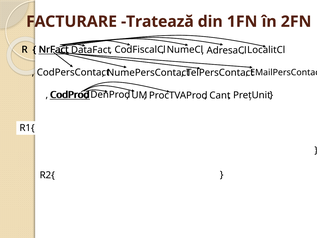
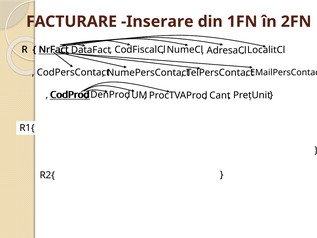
Tratează: Tratează -> Inserare
